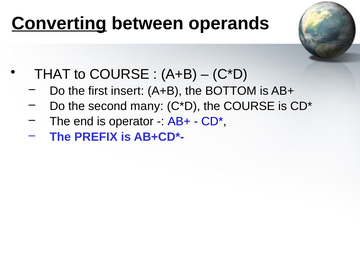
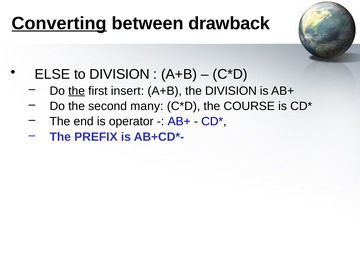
operands: operands -> drawback
THAT: THAT -> ELSE
to COURSE: COURSE -> DIVISION
the at (77, 91) underline: none -> present
the BOTTOM: BOTTOM -> DIVISION
